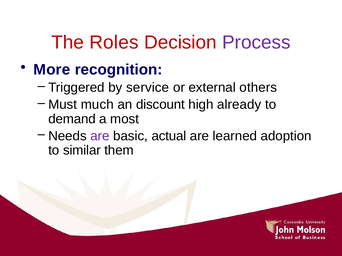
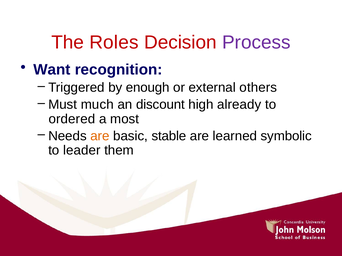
More: More -> Want
service: service -> enough
demand: demand -> ordered
are at (100, 136) colour: purple -> orange
actual: actual -> stable
adoption: adoption -> symbolic
similar: similar -> leader
